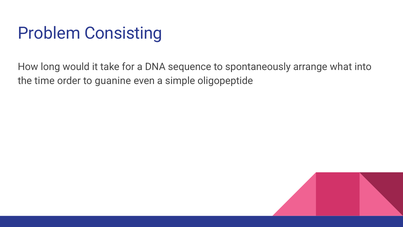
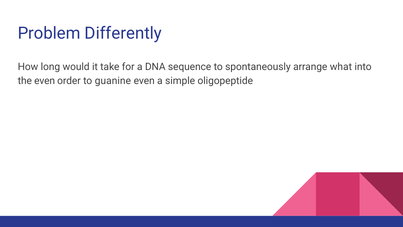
Consisting: Consisting -> Differently
the time: time -> even
